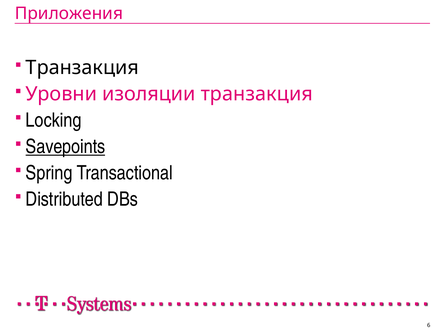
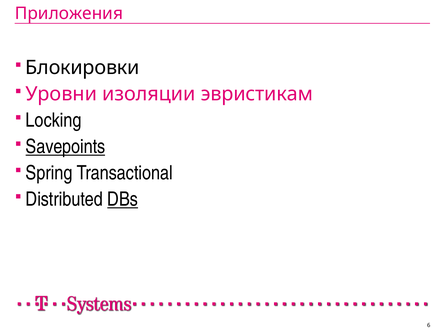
Транзакция at (82, 68): Транзакция -> Блокировки
изоляции транзакция: транзакция -> эвристикам
DBs underline: none -> present
